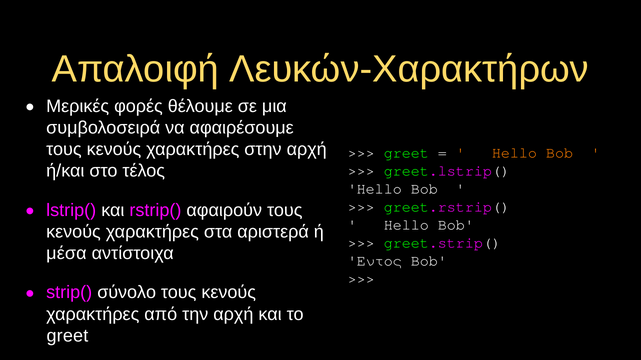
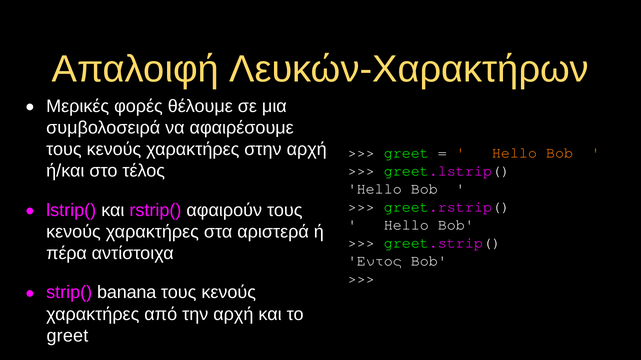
μέσα: μέσα -> πέρα
σύνολο: σύνολο -> banana
